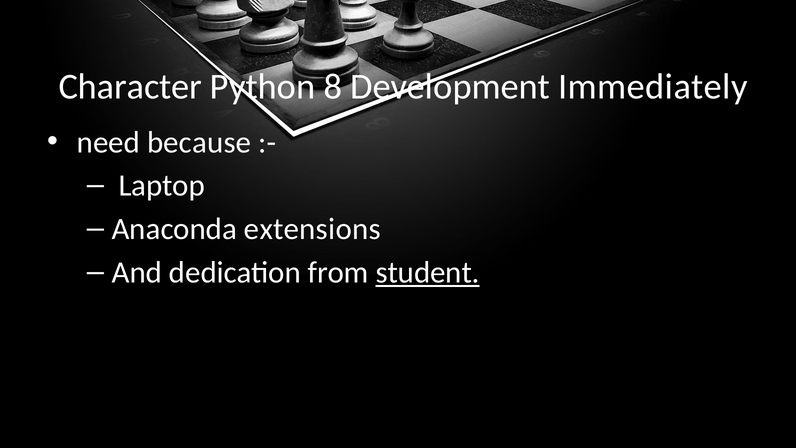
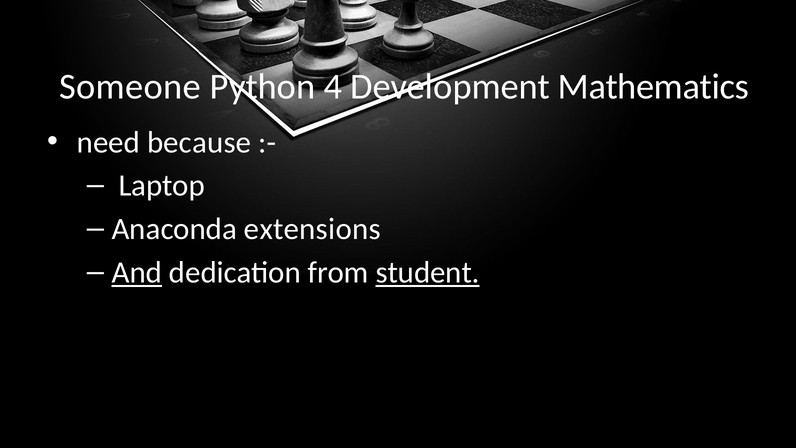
Character: Character -> Someone
8: 8 -> 4
Immediately: Immediately -> Mathematics
And underline: none -> present
